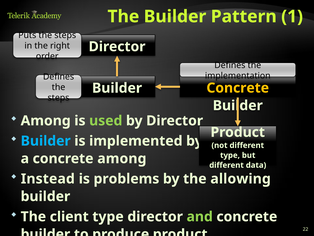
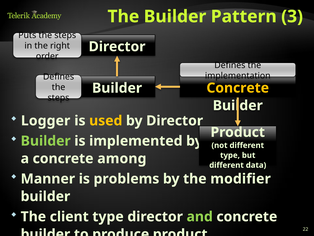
1: 1 -> 3
Among at (46, 120): Among -> Logger
used colour: light green -> yellow
Builder at (46, 141) colour: light blue -> light green
Instead: Instead -> Manner
allowing: allowing -> modifier
